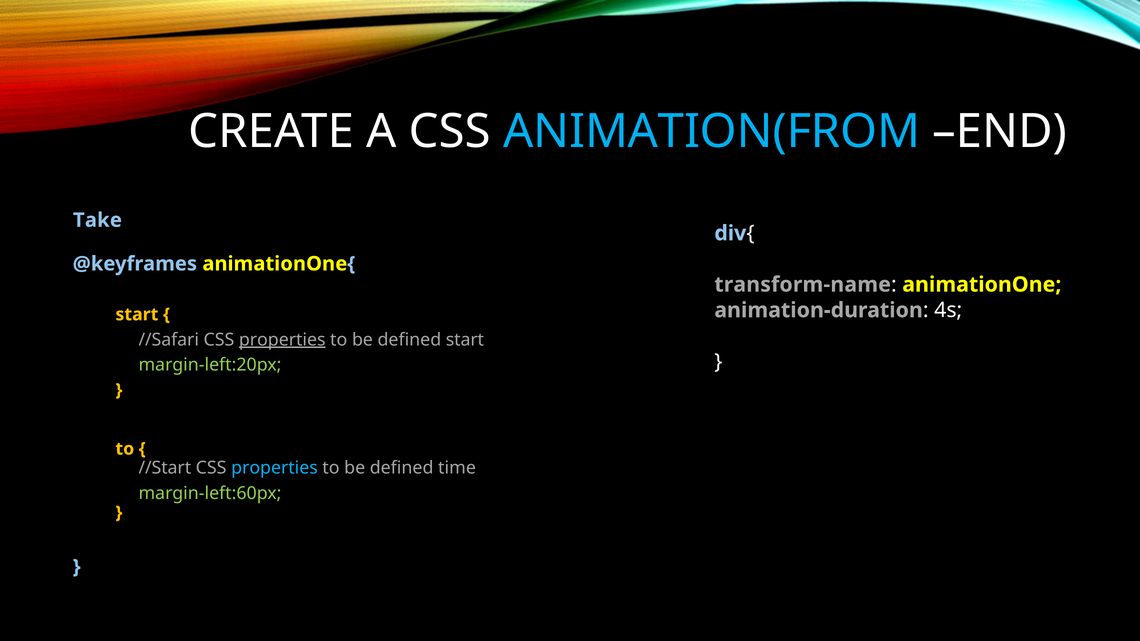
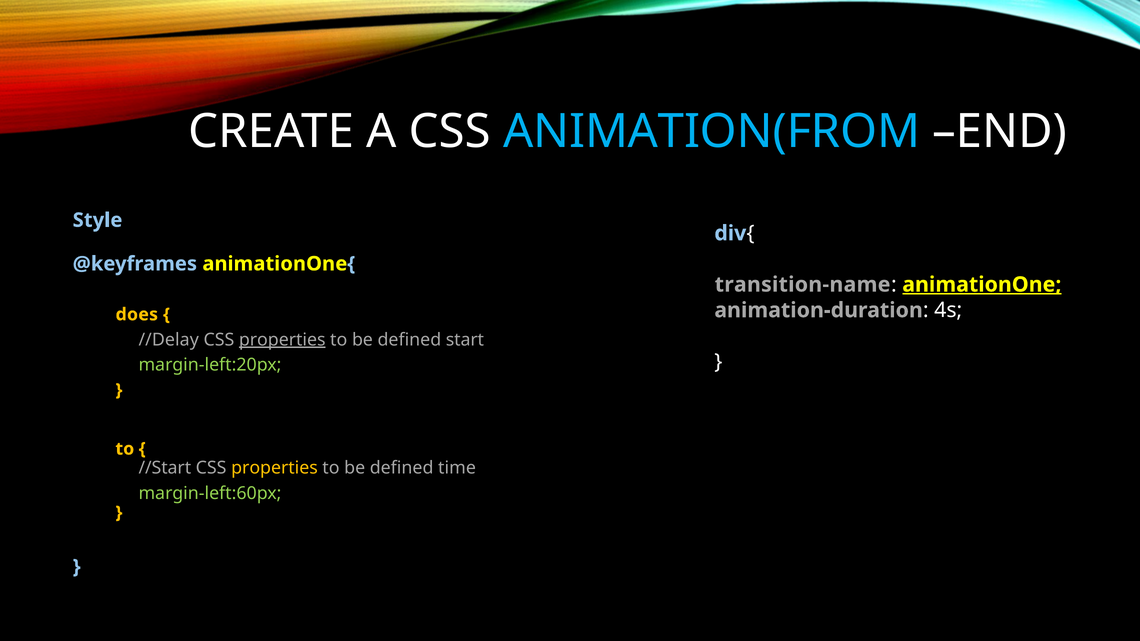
Take: Take -> Style
transform-name: transform-name -> transition-name
animationOne underline: none -> present
start at (137, 315): start -> does
//Safari: //Safari -> //Delay
properties at (274, 468) colour: light blue -> yellow
